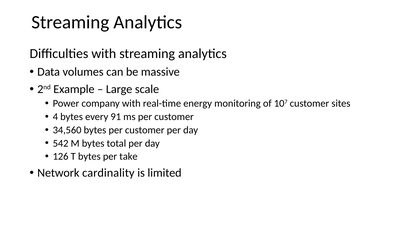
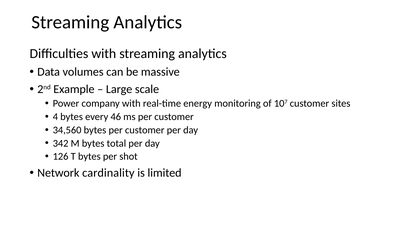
91: 91 -> 46
542: 542 -> 342
take: take -> shot
